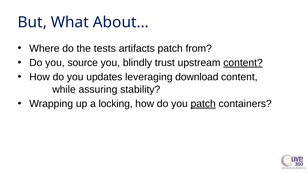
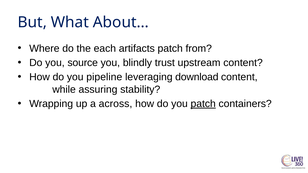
tests: tests -> each
content at (243, 63) underline: present -> none
updates: updates -> pipeline
locking: locking -> across
